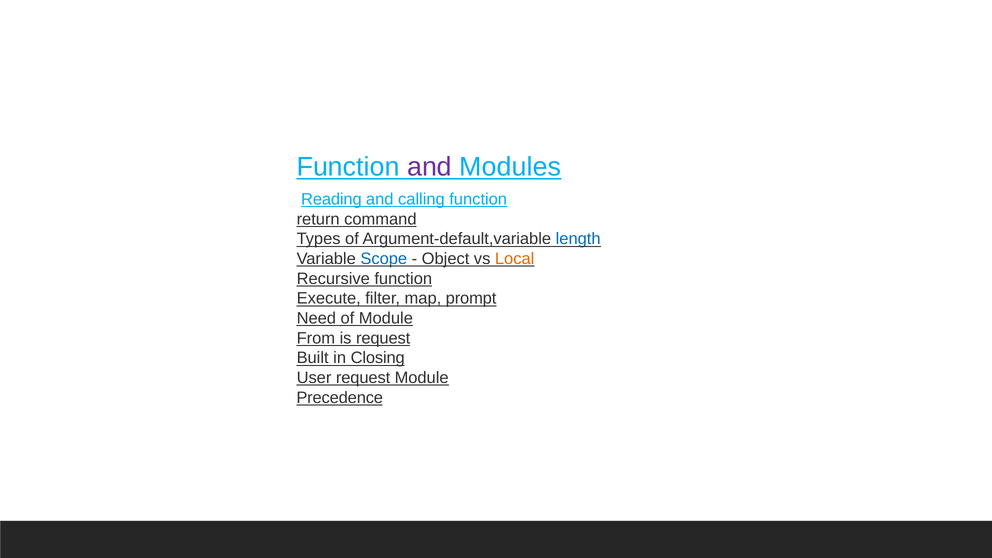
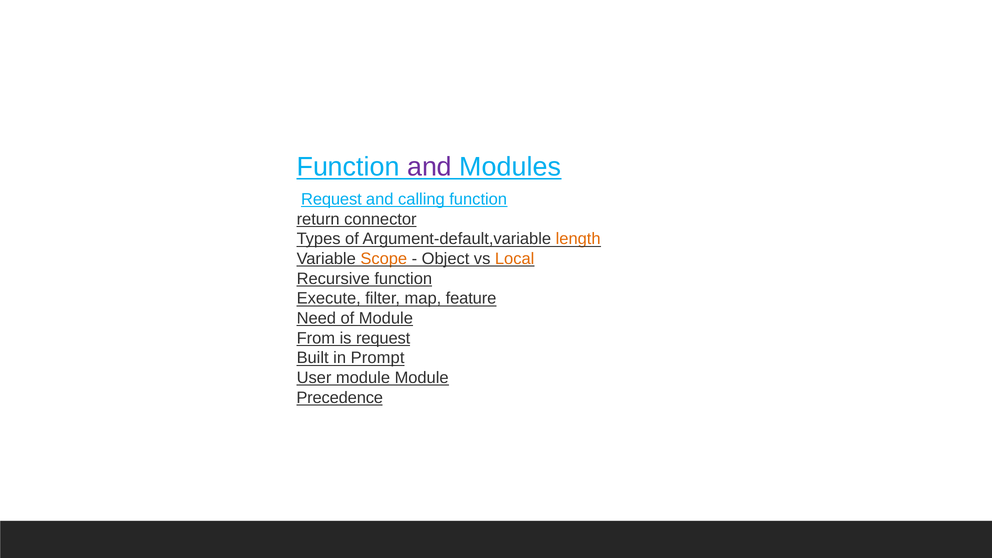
Reading at (331, 199): Reading -> Request
command: command -> connector
length colour: blue -> orange
Scope colour: blue -> orange
prompt: prompt -> feature
Closing: Closing -> Prompt
User request: request -> module
